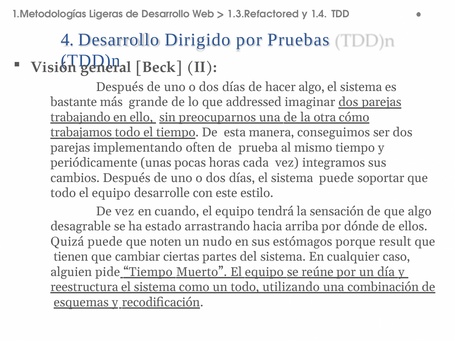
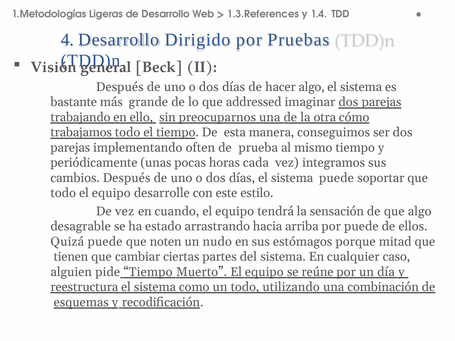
1.3.Refactored: 1.3.Refactored -> 1.3.References
por dónde: dónde -> puede
result: result -> mitad
